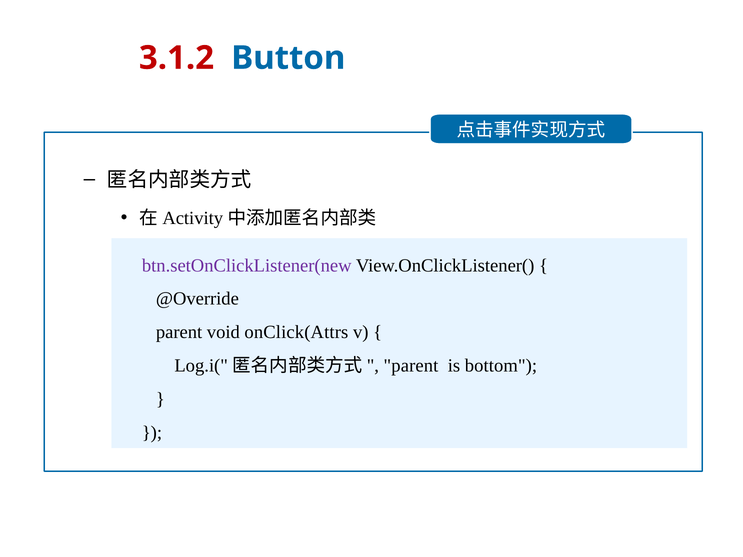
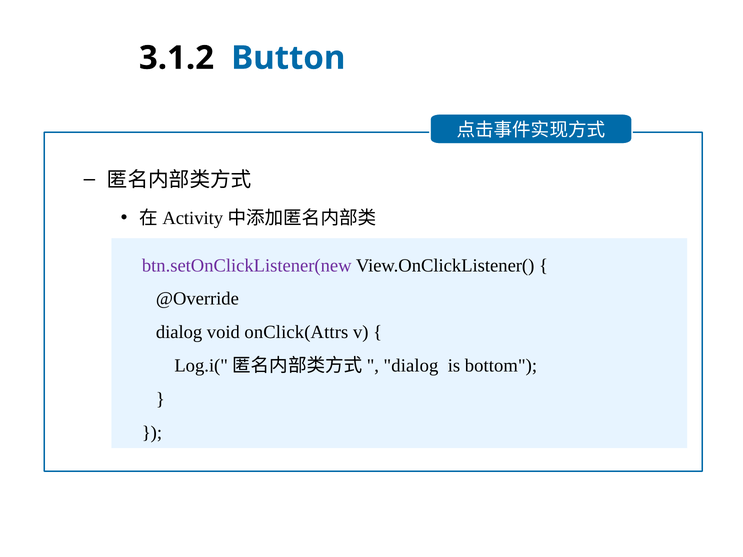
3.1.2 colour: red -> black
parent at (179, 332): parent -> dialog
parent at (411, 366): parent -> dialog
